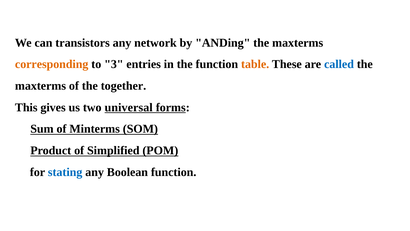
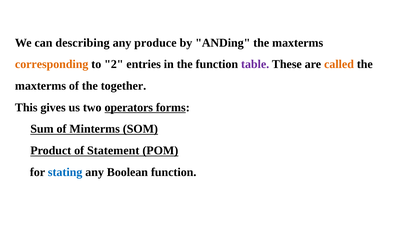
transistors: transistors -> describing
network: network -> produce
3: 3 -> 2
table colour: orange -> purple
called colour: blue -> orange
universal: universal -> operators
Simplified: Simplified -> Statement
